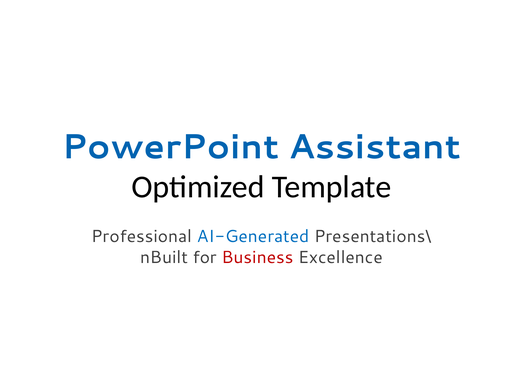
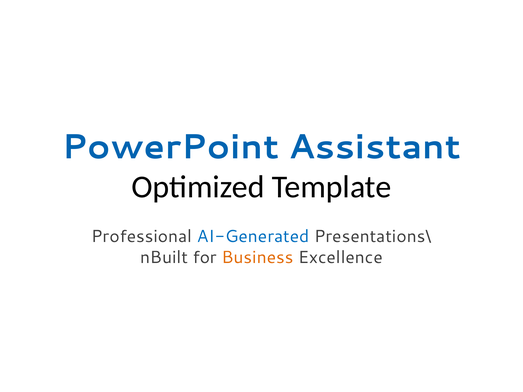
Business colour: red -> orange
